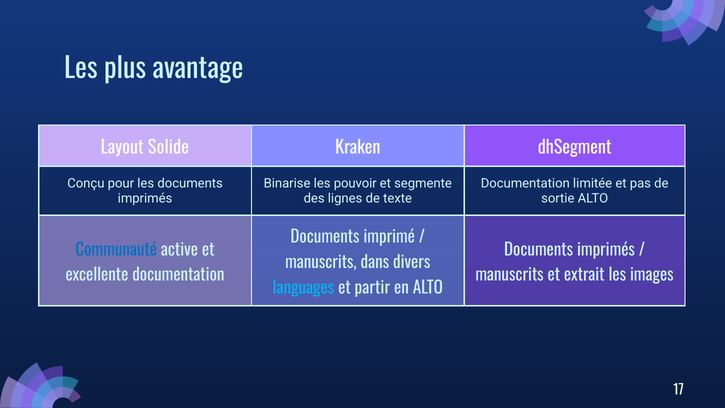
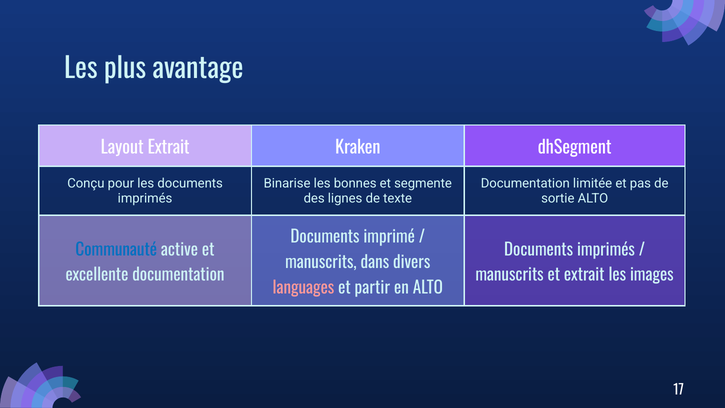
Layout Solide: Solide -> Extrait
pouvoir: pouvoir -> bonnes
languages colour: light blue -> pink
